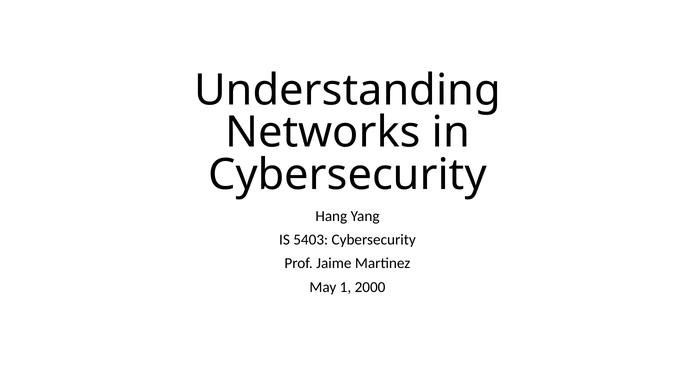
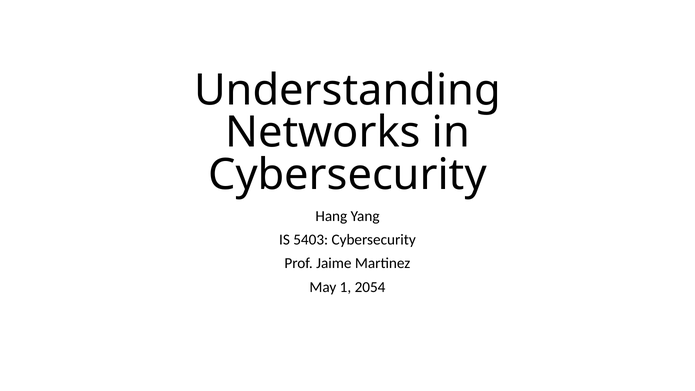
2000: 2000 -> 2054
